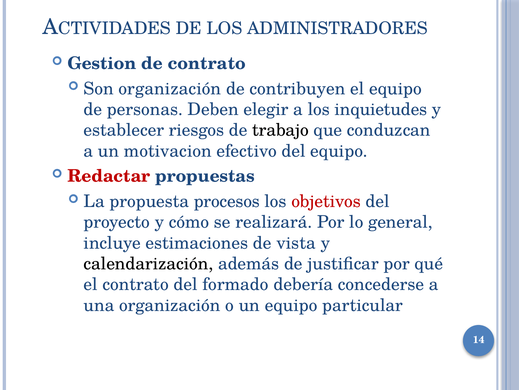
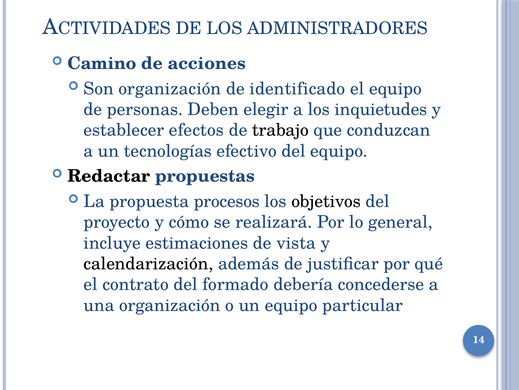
Gestion: Gestion -> Camino
de contrato: contrato -> acciones
contribuyen: contribuyen -> identificado
riesgos: riesgos -> efectos
motivacion: motivacion -> tecnologías
Redactar colour: red -> black
objetivos colour: red -> black
